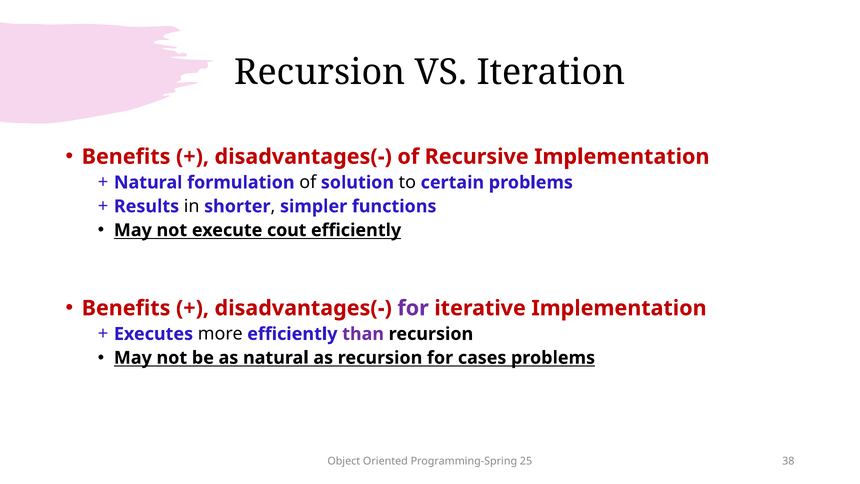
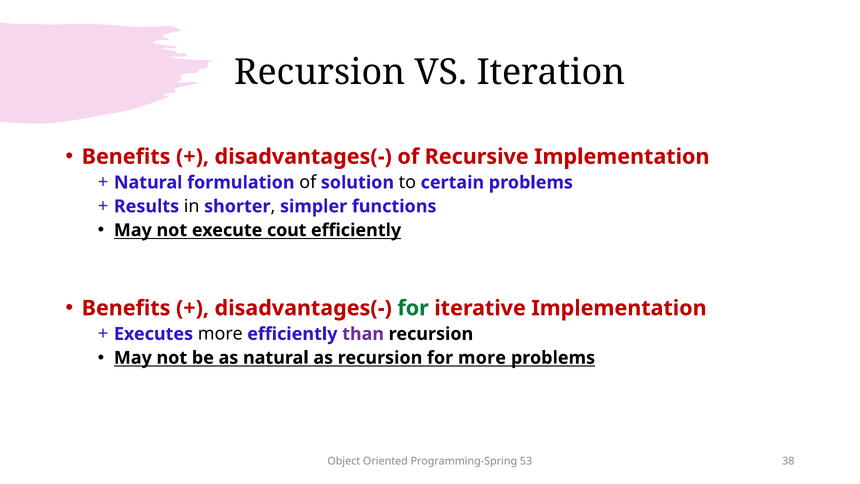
for at (413, 308) colour: purple -> green
for cases: cases -> more
25: 25 -> 53
